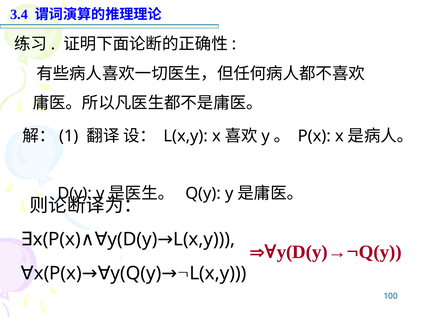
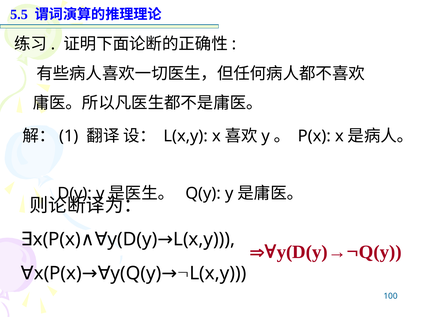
3.4: 3.4 -> 5.5
